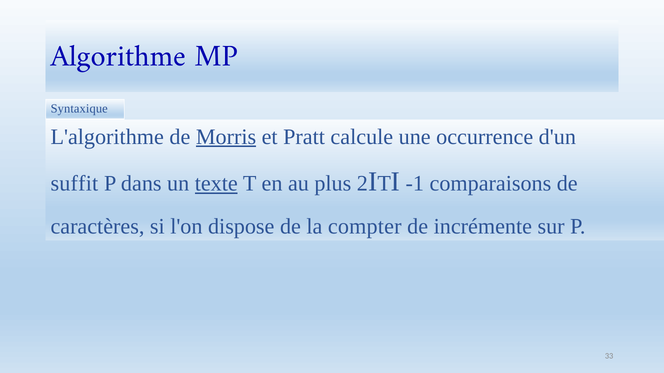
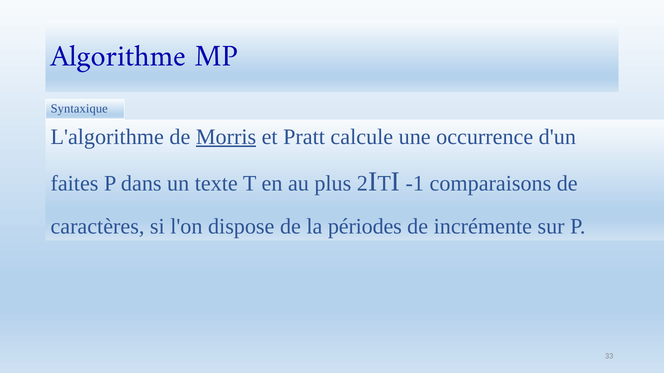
suffit: suffit -> faites
texte underline: present -> none
compter: compter -> périodes
